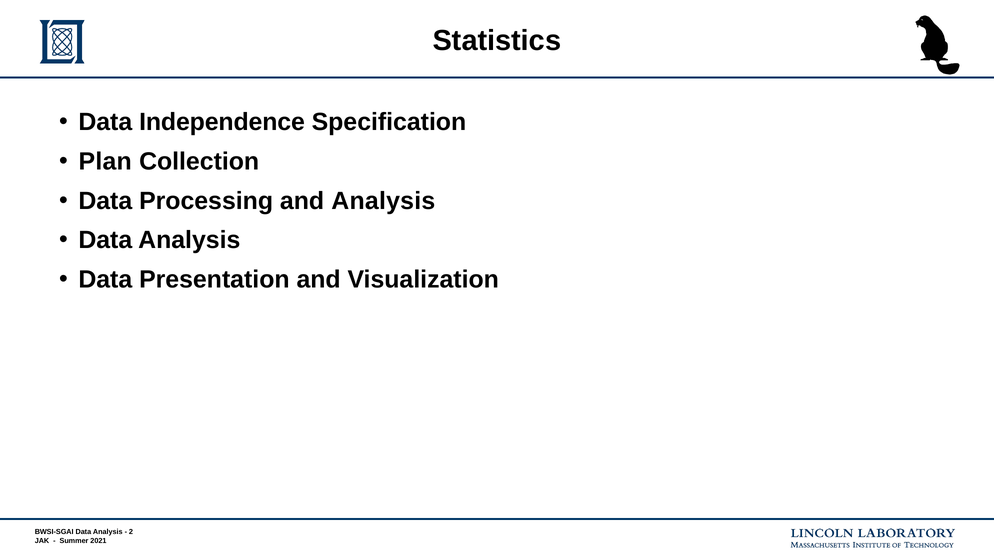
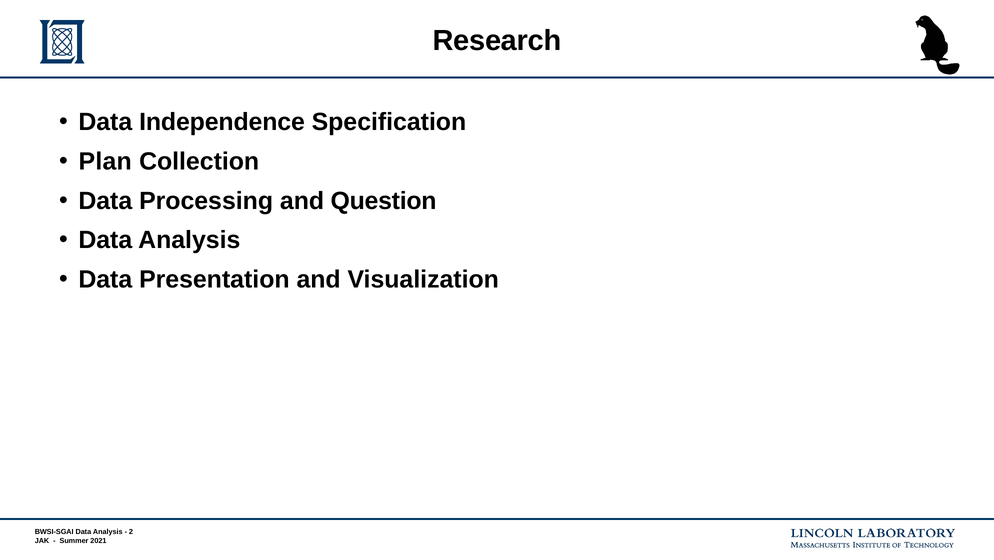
Statistics: Statistics -> Research
and Analysis: Analysis -> Question
